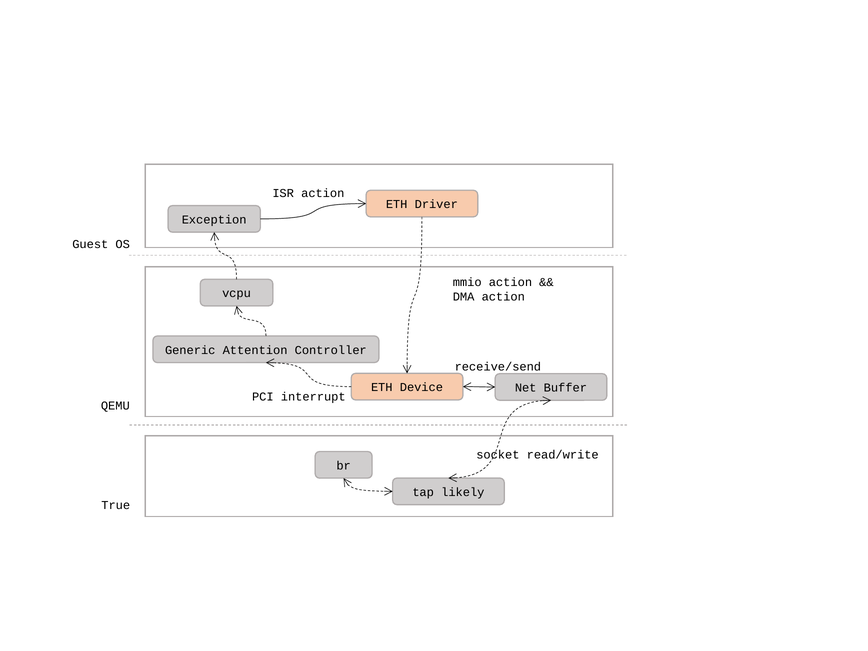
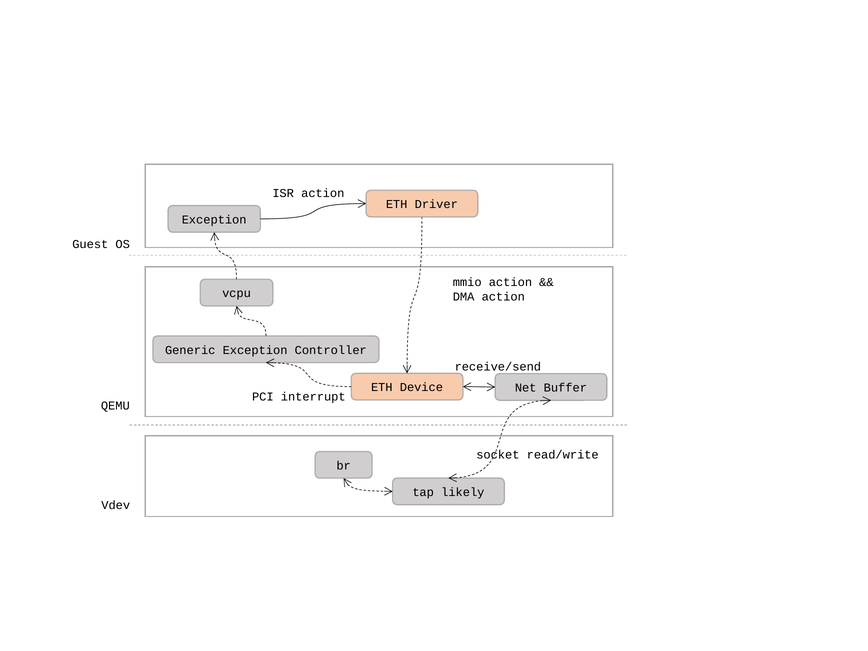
Generic Attention: Attention -> Exception
True: True -> Vdev
